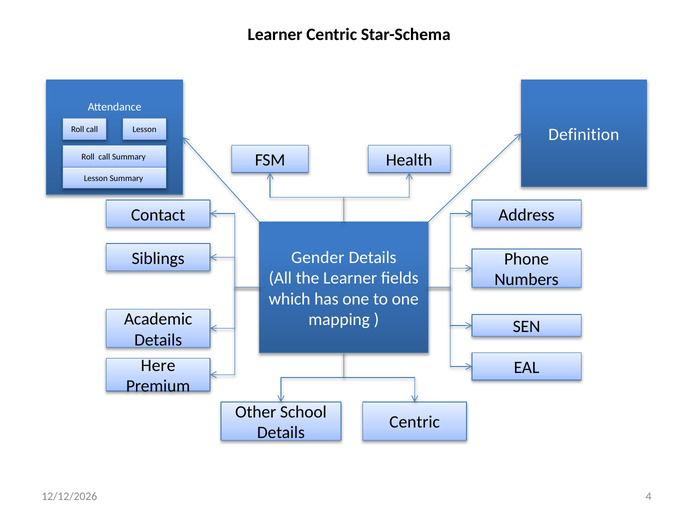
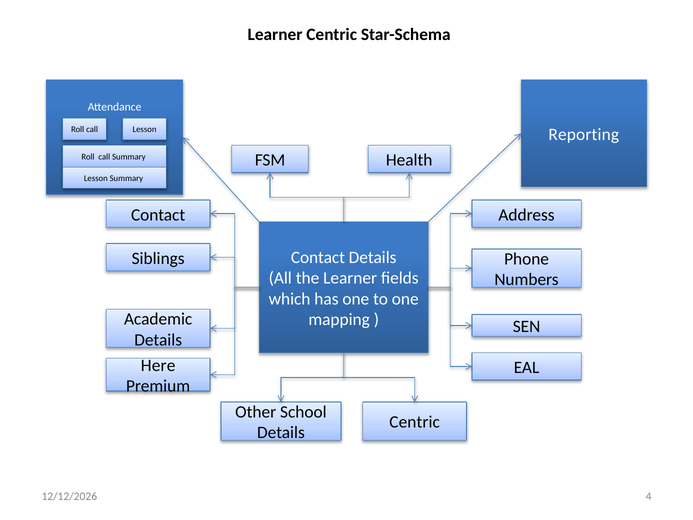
Definition: Definition -> Reporting
Gender at (318, 257): Gender -> Contact
